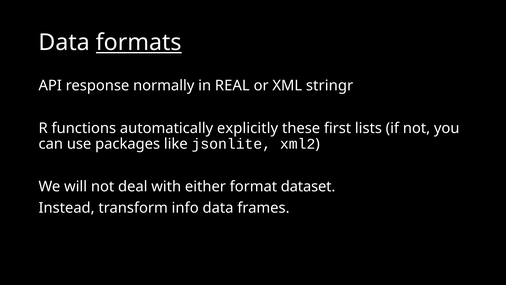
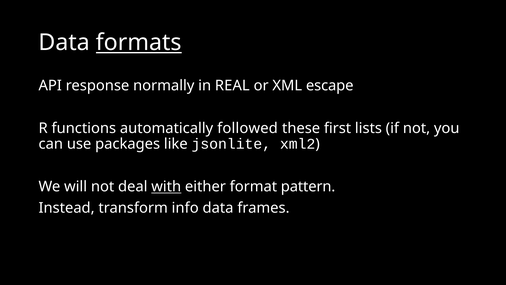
stringr: stringr -> escape
explicitly: explicitly -> followed
with underline: none -> present
dataset: dataset -> pattern
